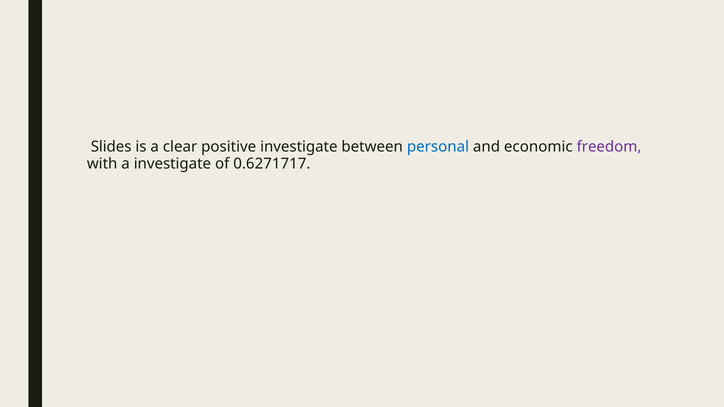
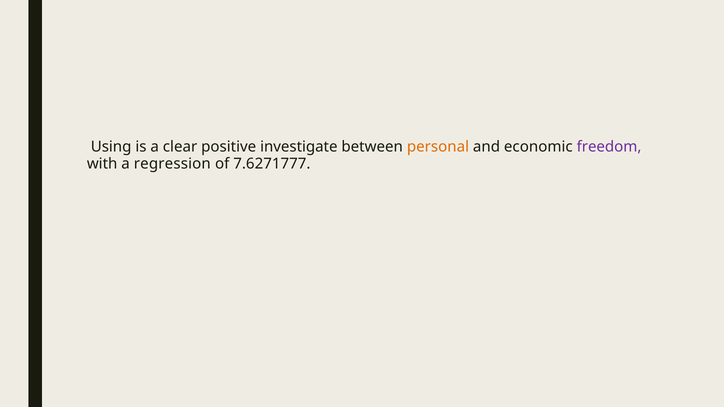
Slides: Slides -> Using
personal colour: blue -> orange
a investigate: investigate -> regression
0.6271717: 0.6271717 -> 7.6271777
